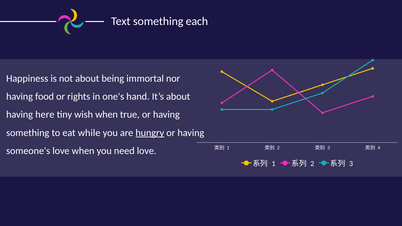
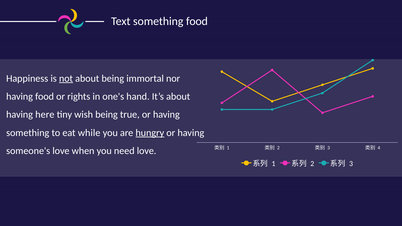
something each: each -> food
not underline: none -> present
wish when: when -> being
